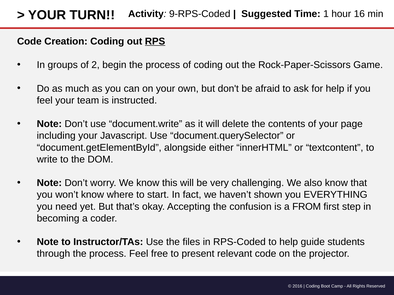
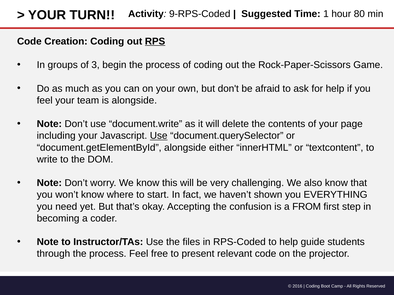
16: 16 -> 80
2: 2 -> 3
is instructed: instructed -> alongside
Use at (159, 136) underline: none -> present
